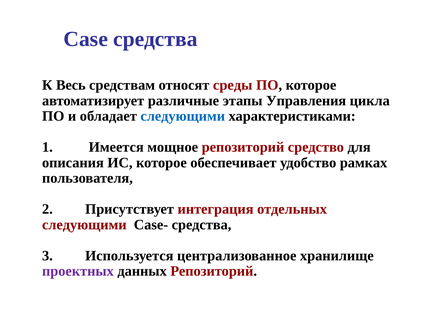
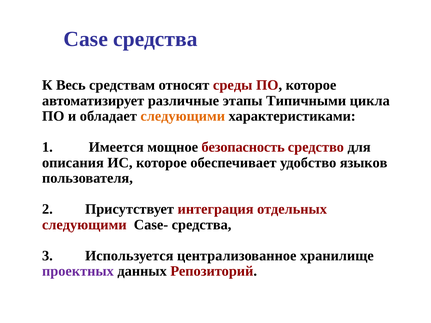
Управления: Управления -> Типичными
следующими at (183, 116) colour: blue -> orange
мощное репозиторий: репозиторий -> безопасность
рамках: рамках -> языков
